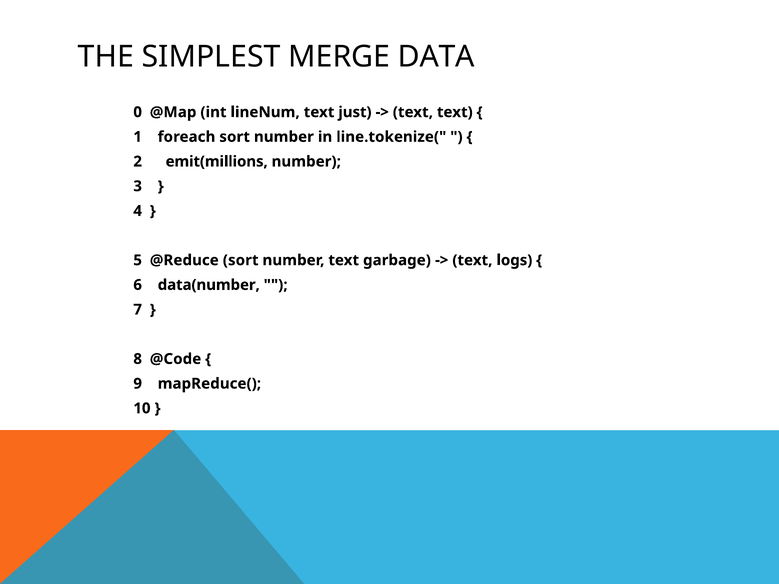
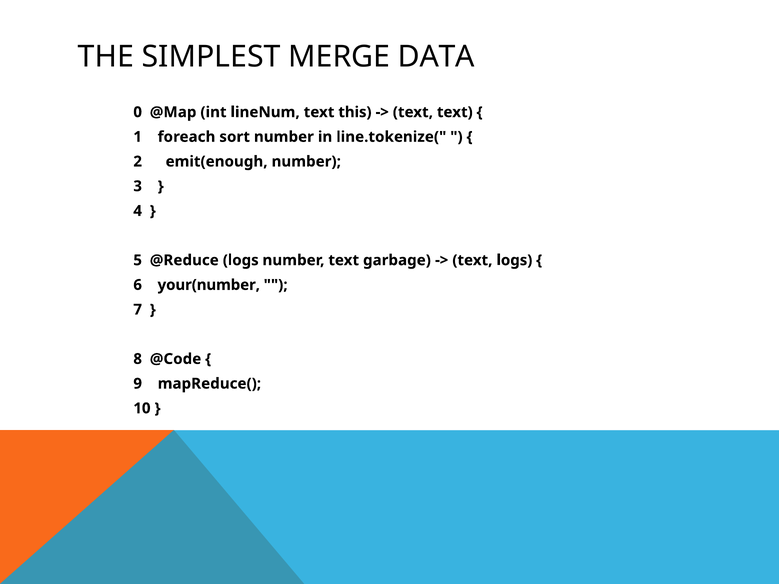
just: just -> this
emit(millions: emit(millions -> emit(enough
@Reduce sort: sort -> logs
data(number: data(number -> your(number
